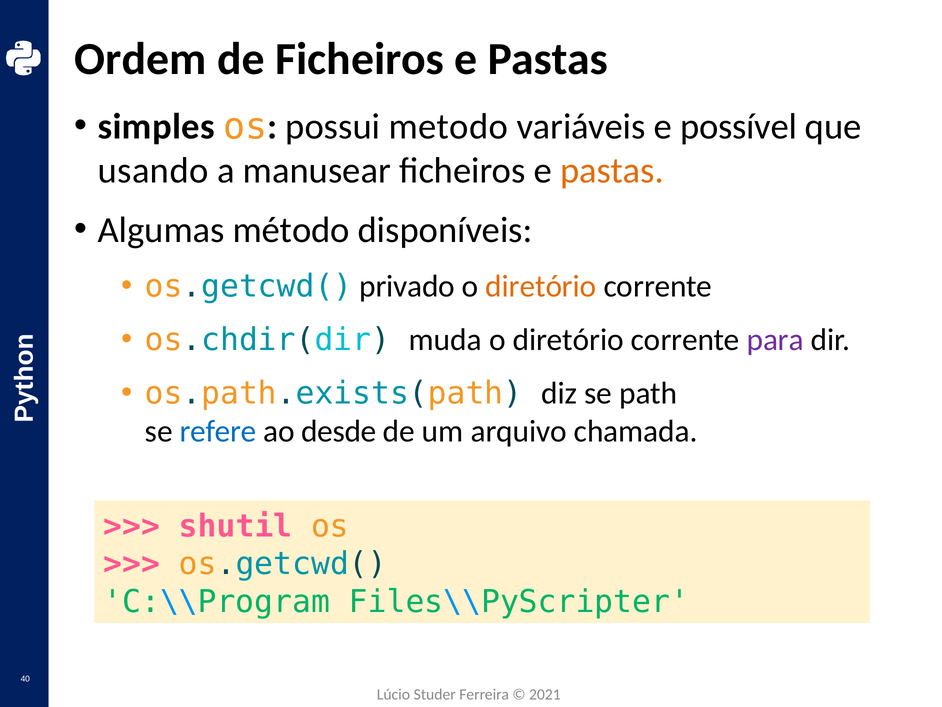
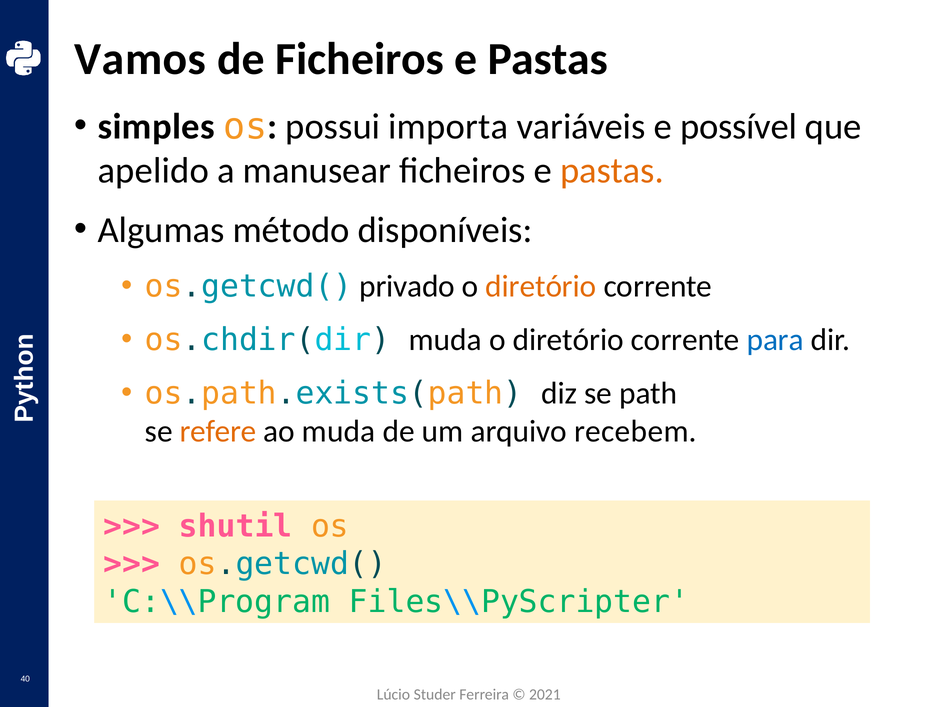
Ordem: Ordem -> Vamos
metodo: metodo -> importa
usando: usando -> apelido
para colour: purple -> blue
refere colour: blue -> orange
ao desde: desde -> muda
chamada: chamada -> recebem
